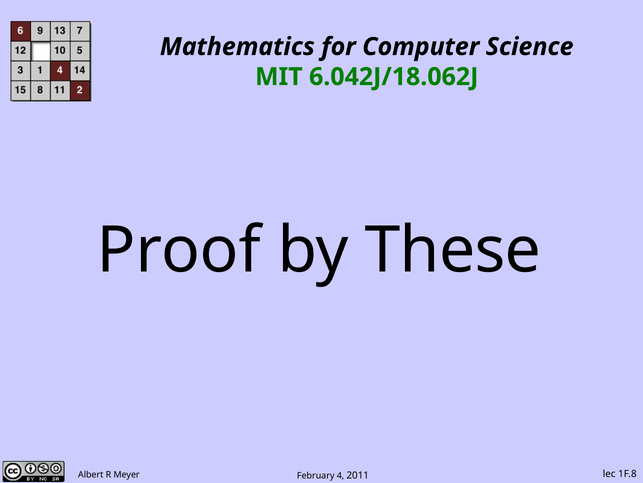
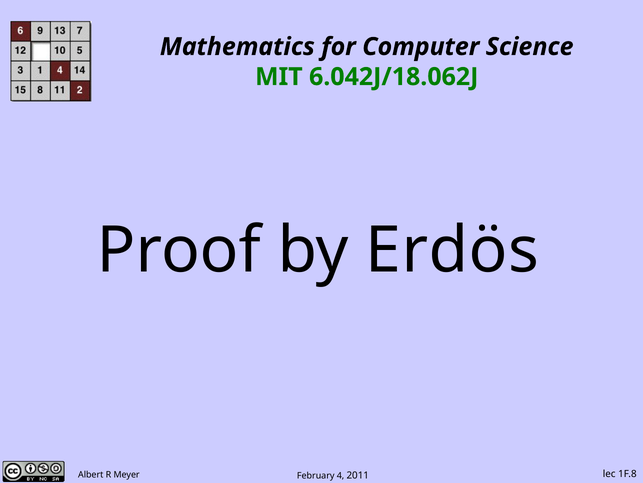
These: These -> Erdös
